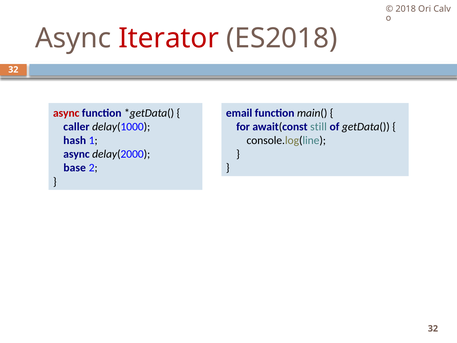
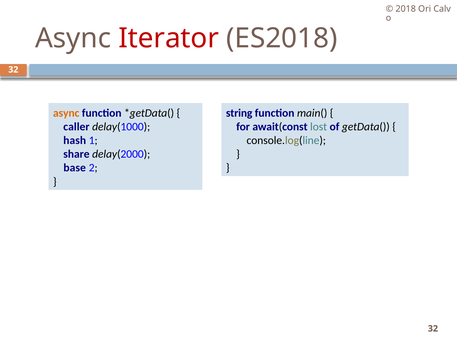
async at (66, 113) colour: red -> orange
email: email -> string
still: still -> lost
async at (76, 154): async -> share
